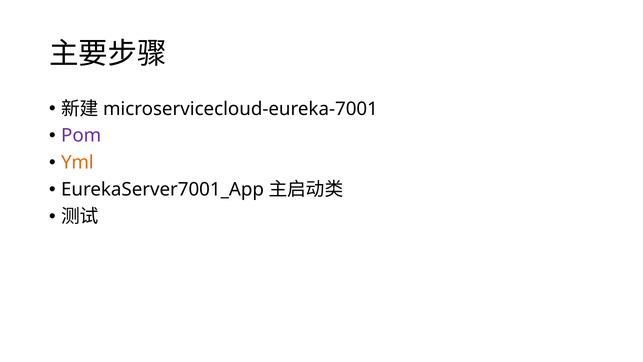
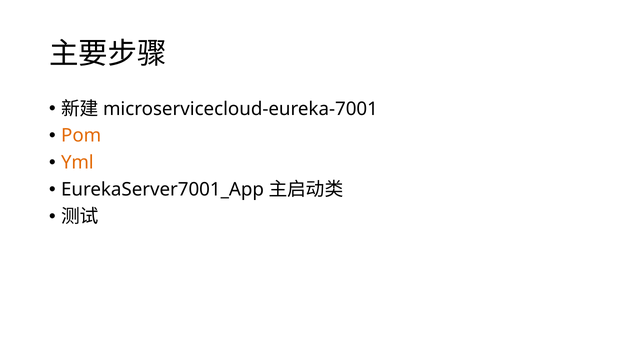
Pom colour: purple -> orange
